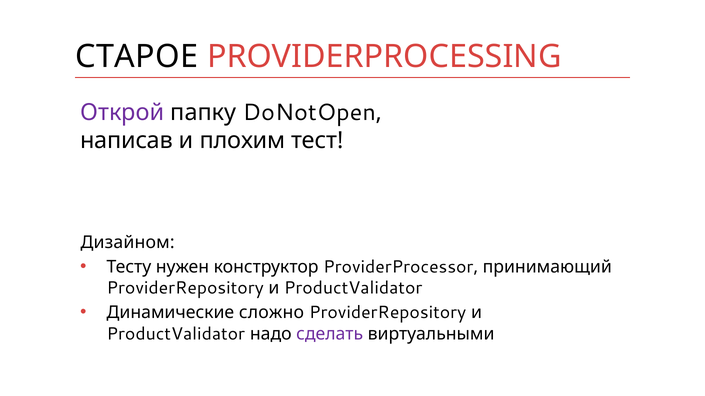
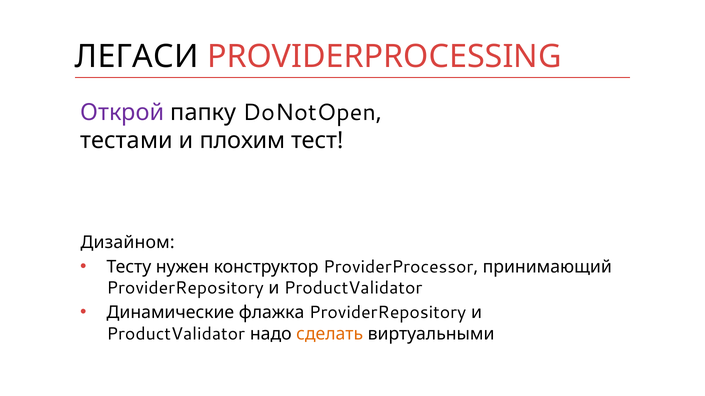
СТАРОЕ: СТАРОЕ -> ЛЕГАСИ
написав: написав -> тестами
сложно: сложно -> флажка
сделать colour: purple -> orange
